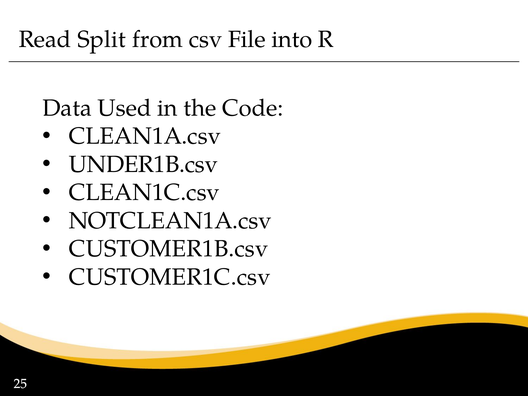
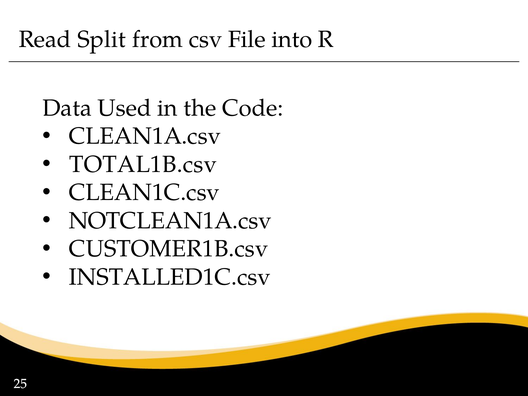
UNDER1B.csv: UNDER1B.csv -> TOTAL1B.csv
CUSTOMER1C.csv: CUSTOMER1C.csv -> INSTALLED1C.csv
